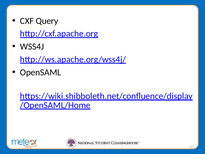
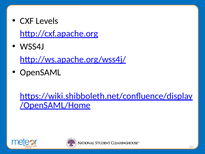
Query: Query -> Levels
